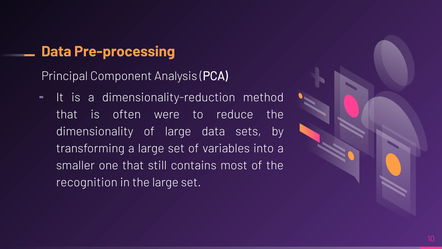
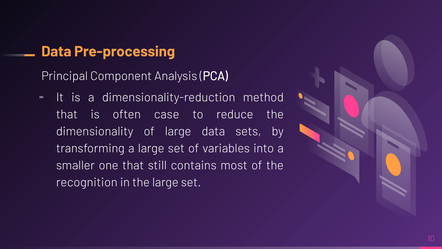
were: were -> case
